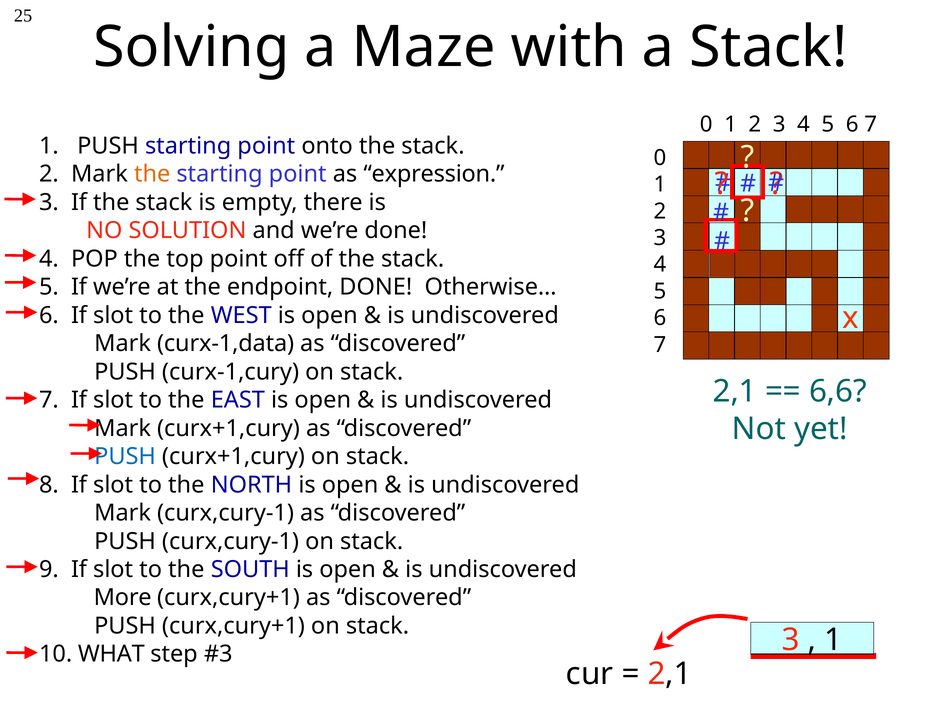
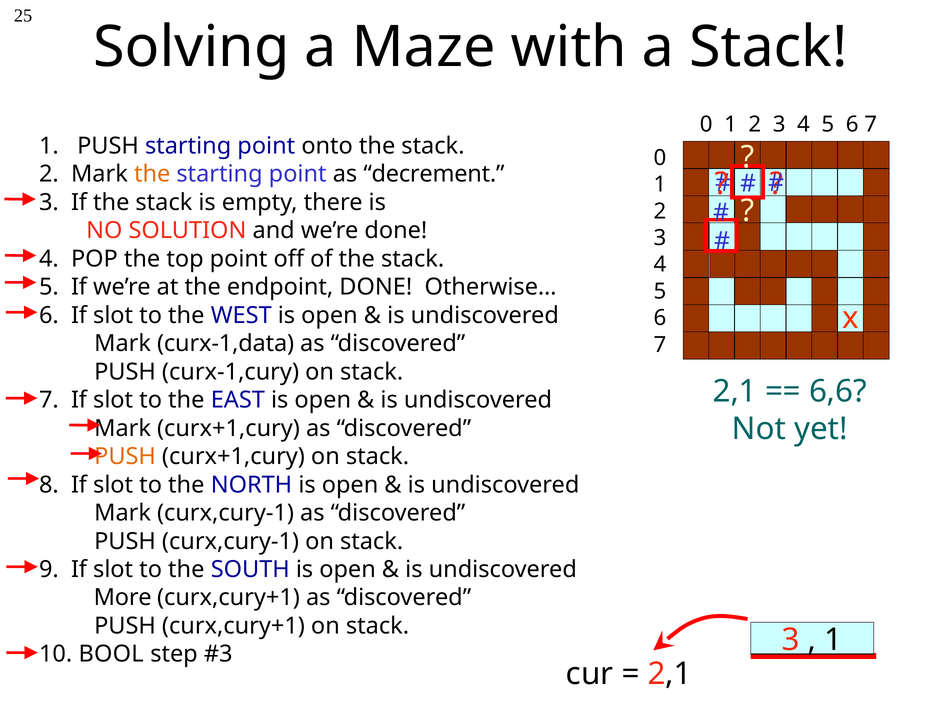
expression: expression -> decrement
PUSH at (125, 457) colour: blue -> orange
WHAT: WHAT -> BOOL
